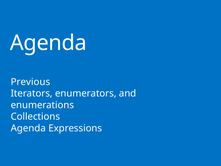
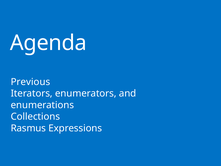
Agenda at (28, 128): Agenda -> Rasmus
